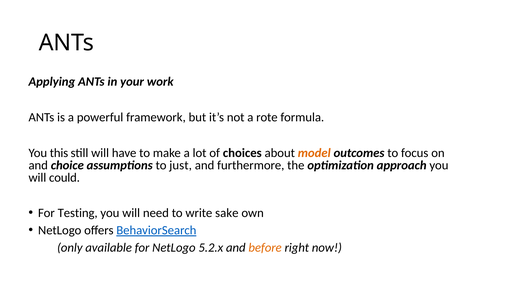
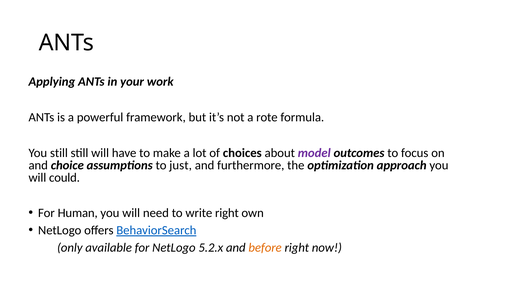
You this: this -> still
model colour: orange -> purple
Testing: Testing -> Human
write sake: sake -> right
